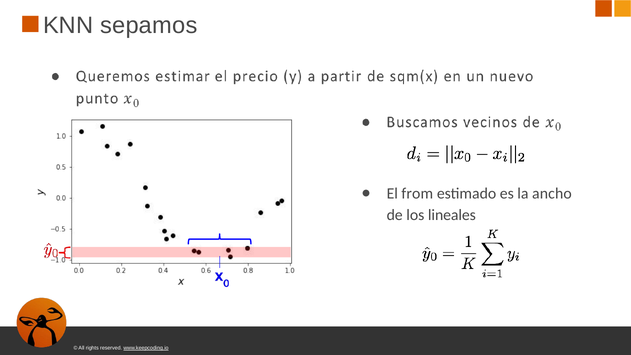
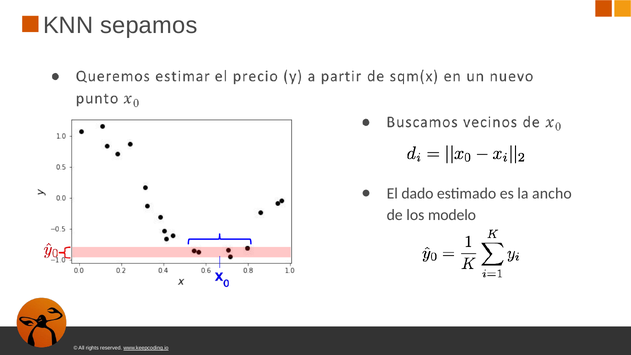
from: from -> dado
lineales: lineales -> modelo
